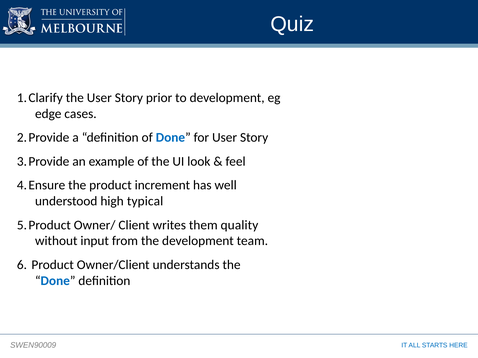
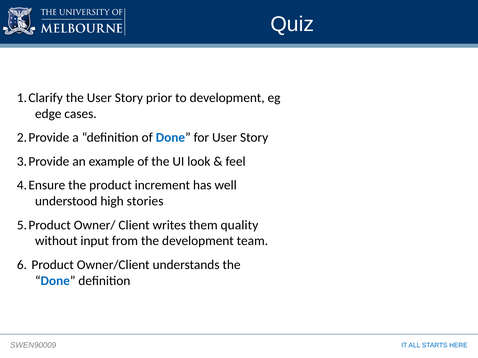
typical: typical -> stories
